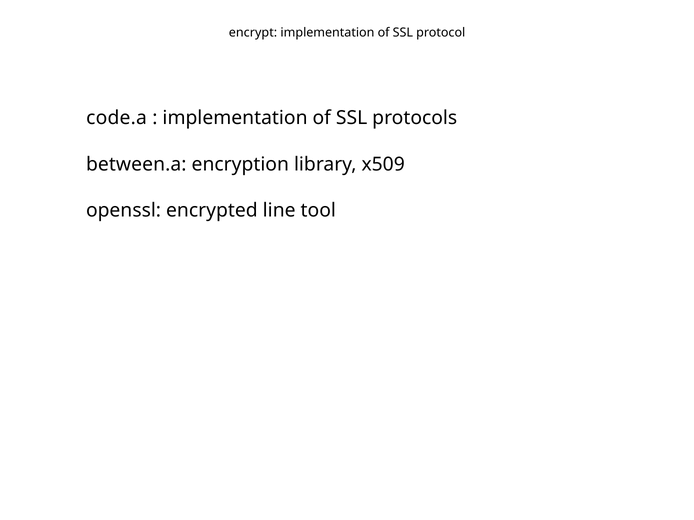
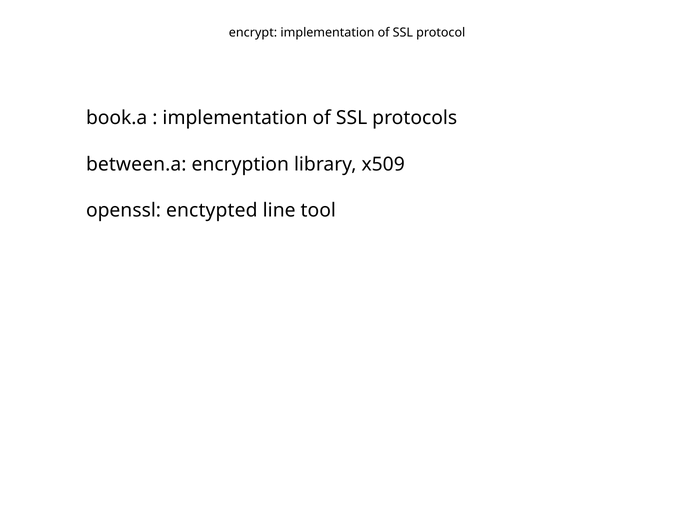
code.a: code.a -> book.a
encrypted: encrypted -> enctypted
